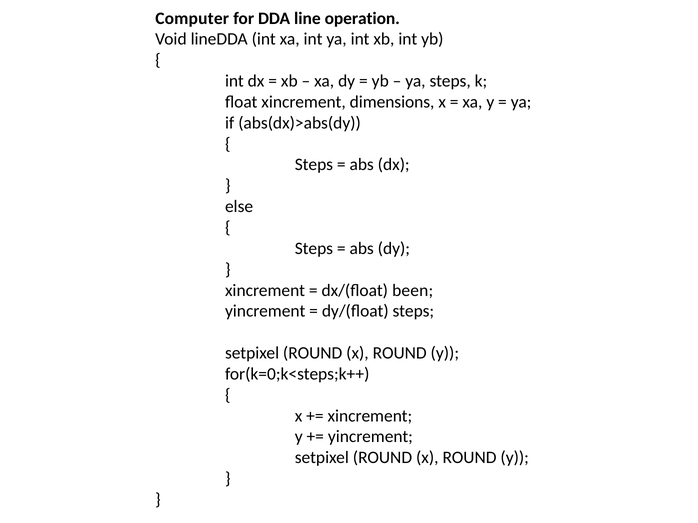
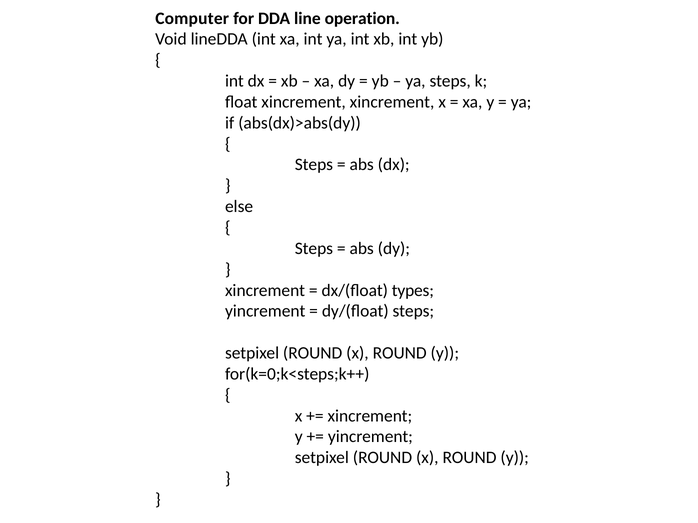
xincrement dimensions: dimensions -> xincrement
been: been -> types
